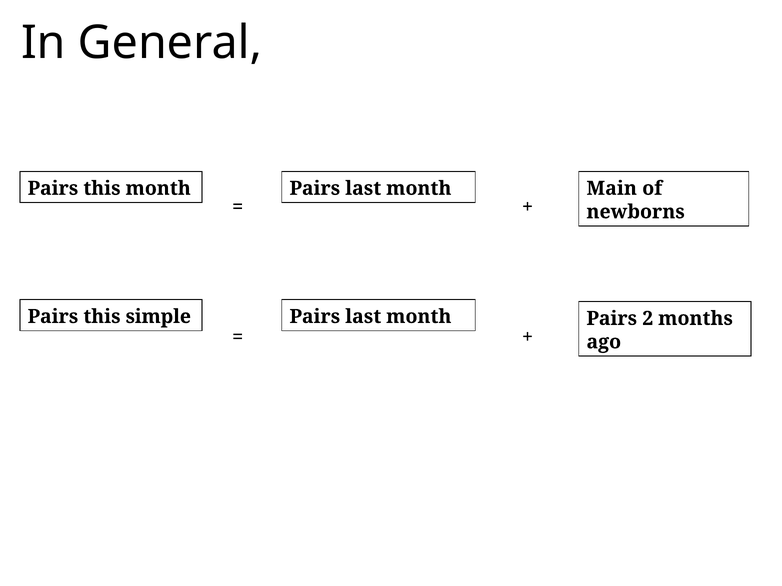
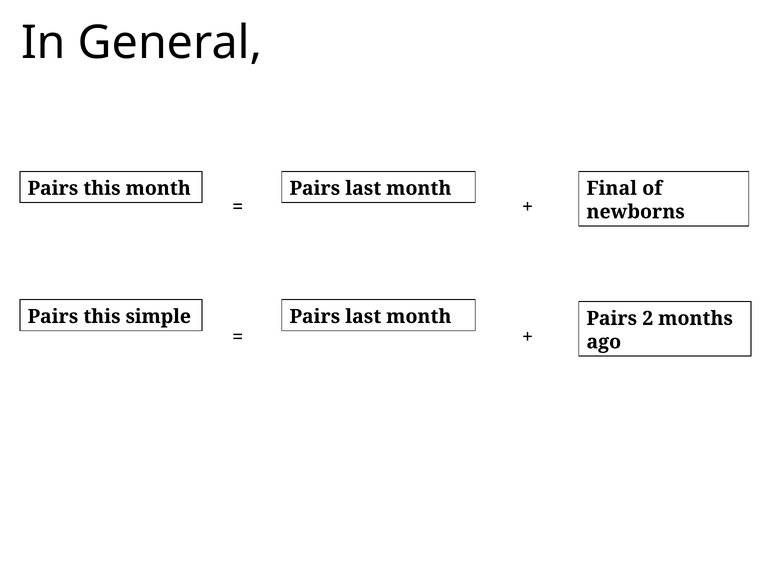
Main: Main -> Final
